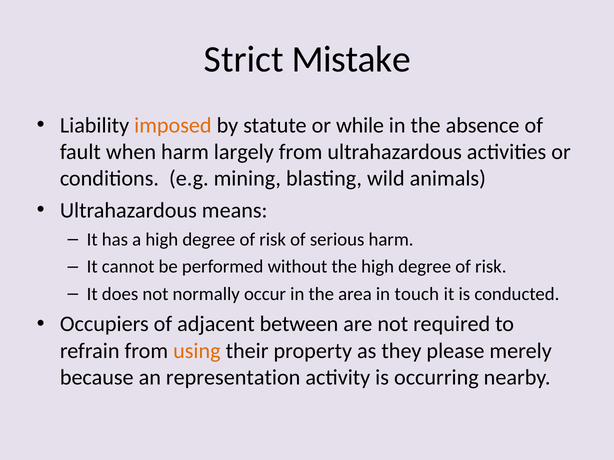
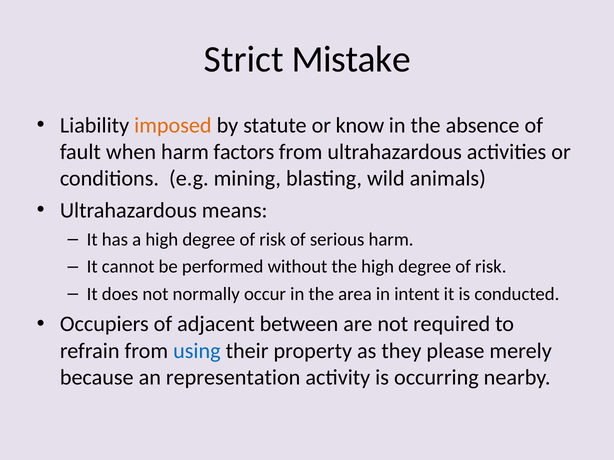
while: while -> know
largely: largely -> factors
touch: touch -> intent
using colour: orange -> blue
